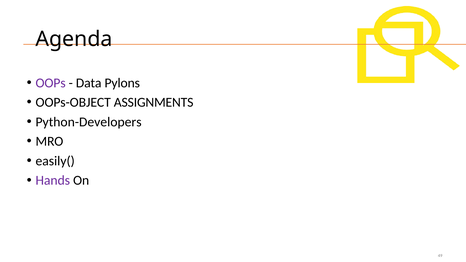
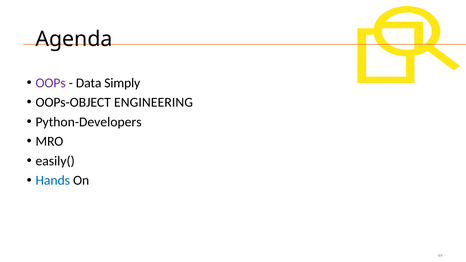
Pylons: Pylons -> Simply
ASSIGNMENTS: ASSIGNMENTS -> ENGINEERING
Hands colour: purple -> blue
